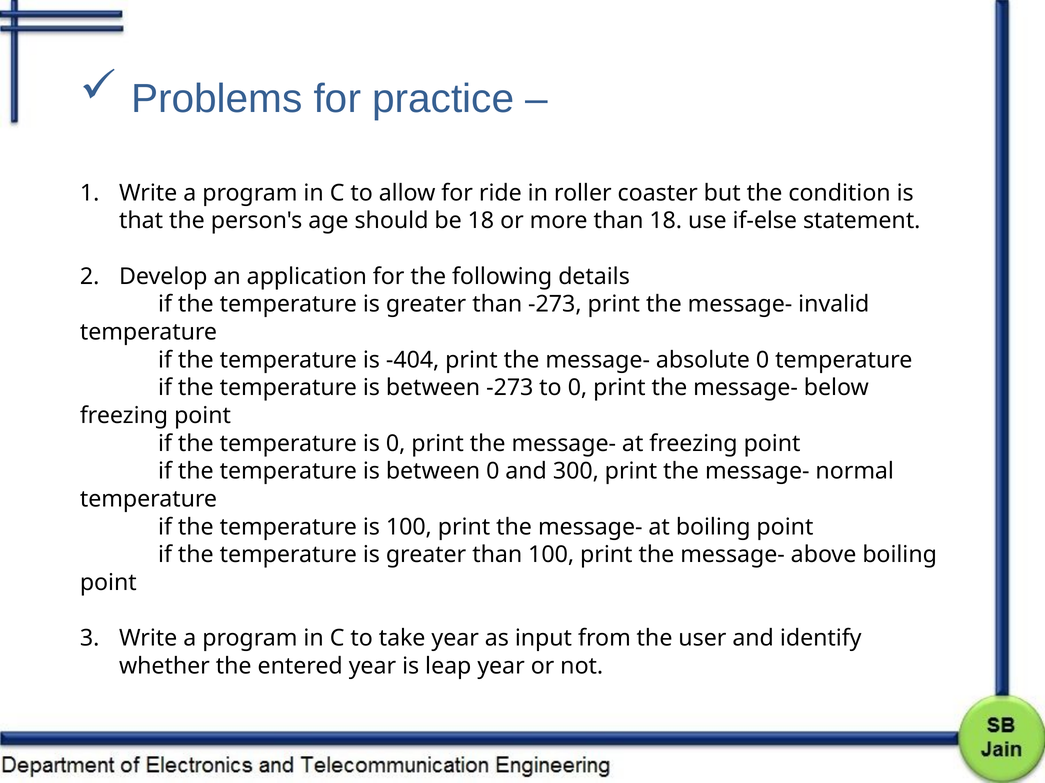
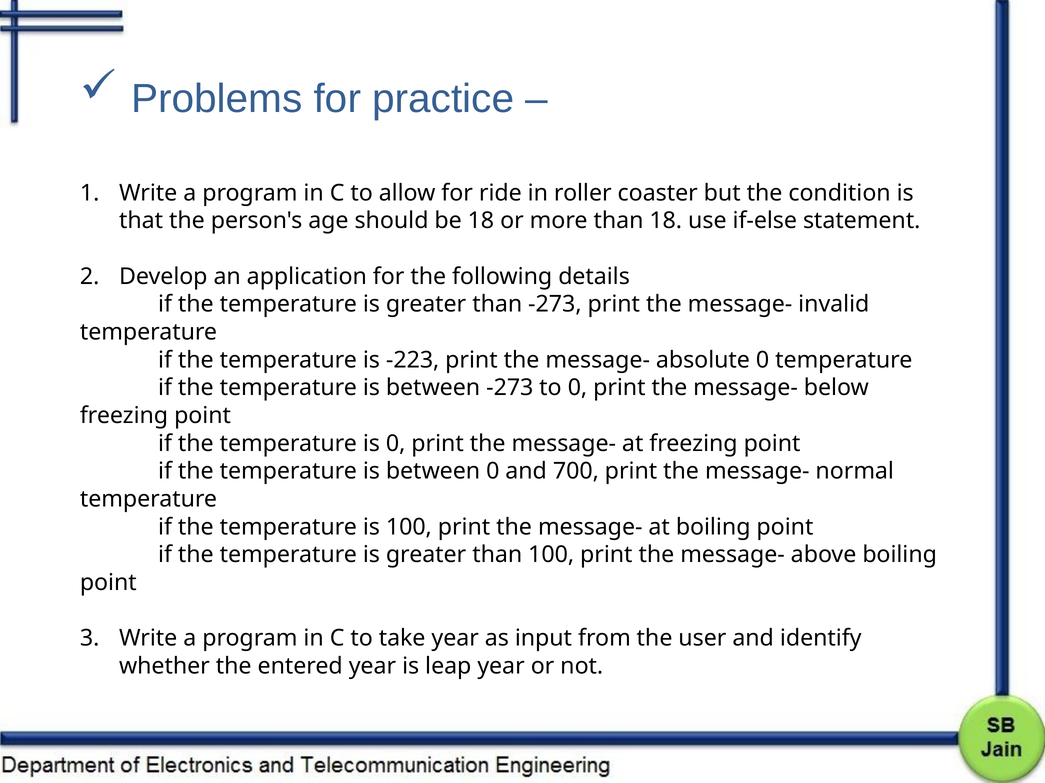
-404: -404 -> -223
300: 300 -> 700
